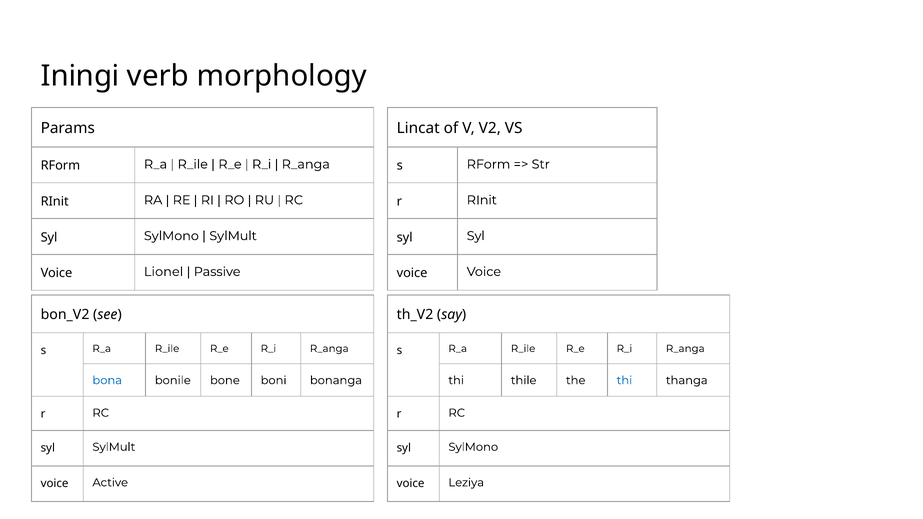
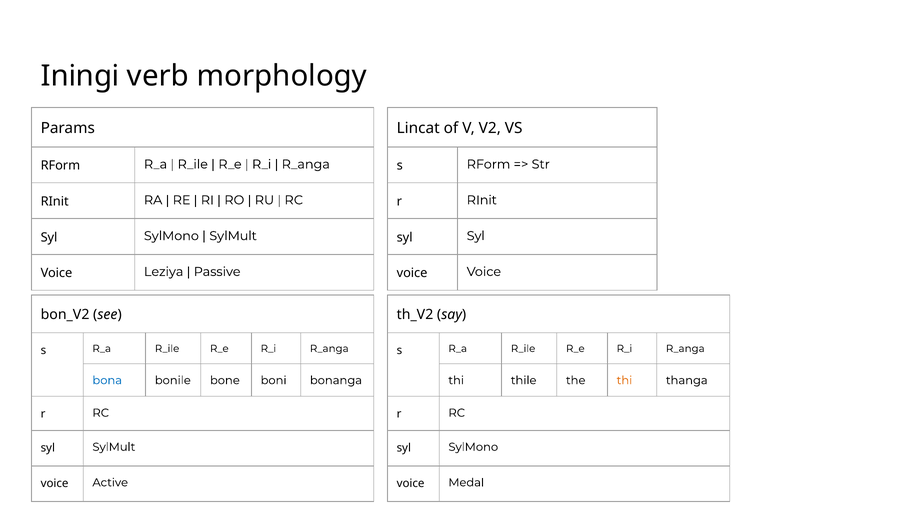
Lionel: Lionel -> Leziya
thi at (624, 381) colour: blue -> orange
Leziya: Leziya -> Medal
